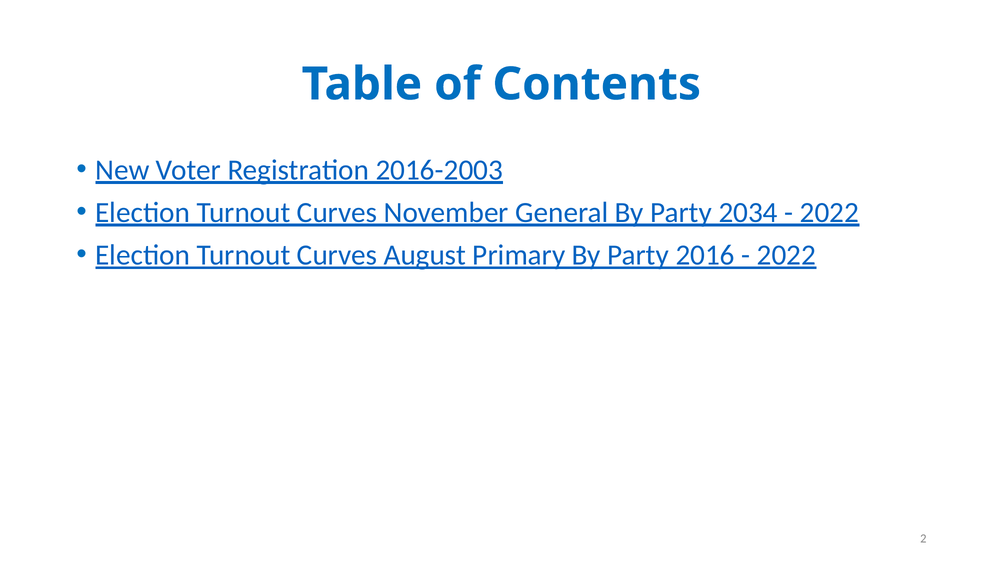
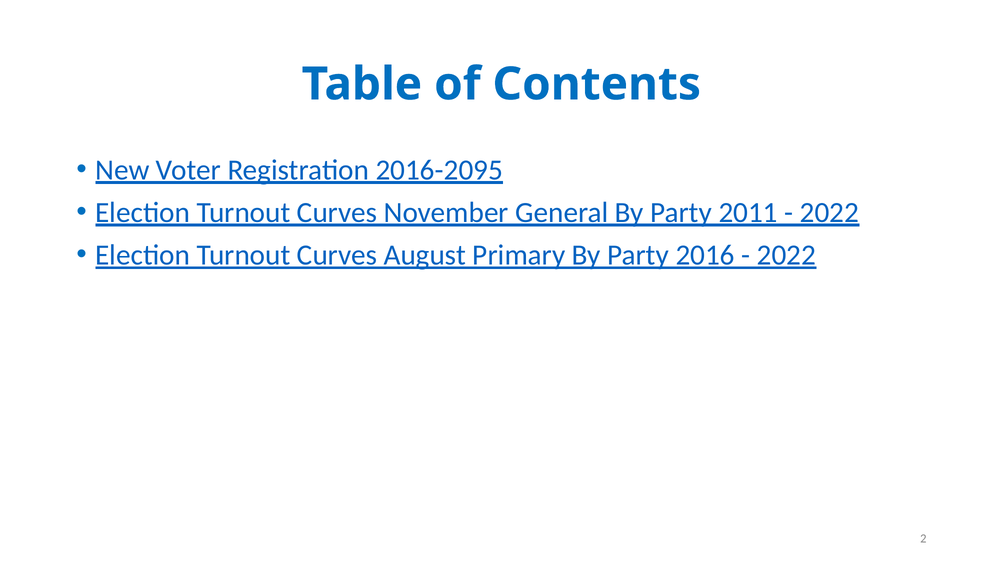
2016-2003: 2016-2003 -> 2016-2095
2034: 2034 -> 2011
